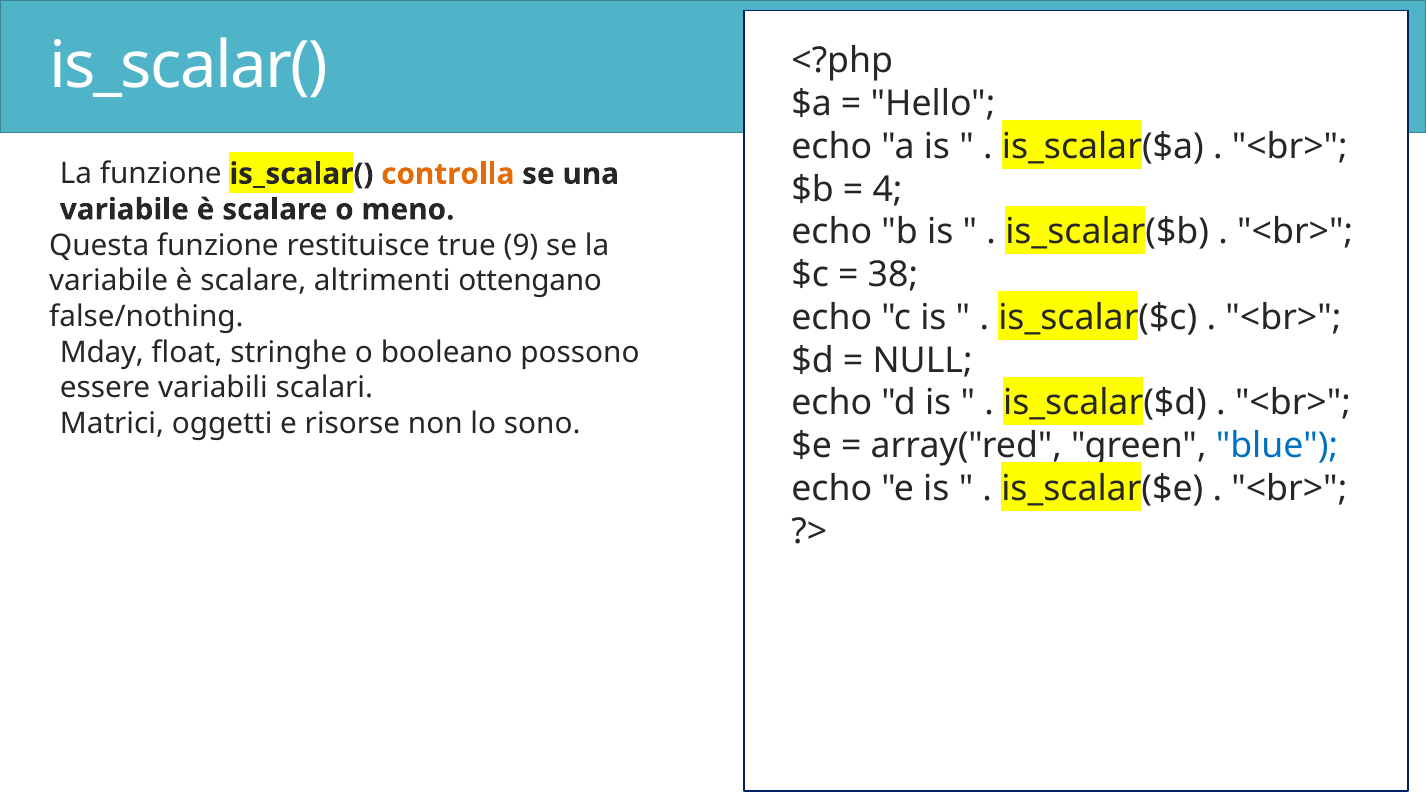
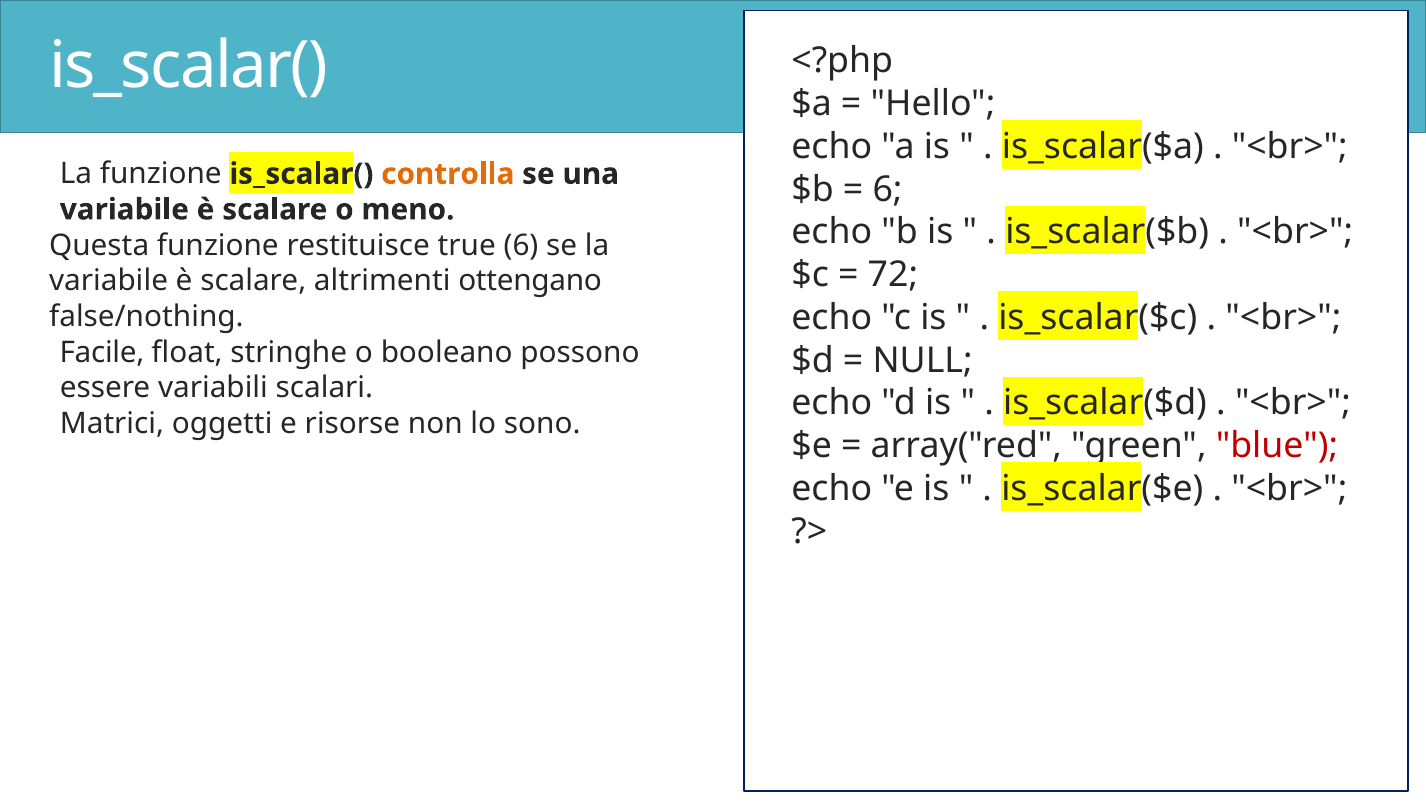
4 at (888, 189): 4 -> 6
true 9: 9 -> 6
38: 38 -> 72
Mday: Mday -> Facile
blue colour: blue -> red
